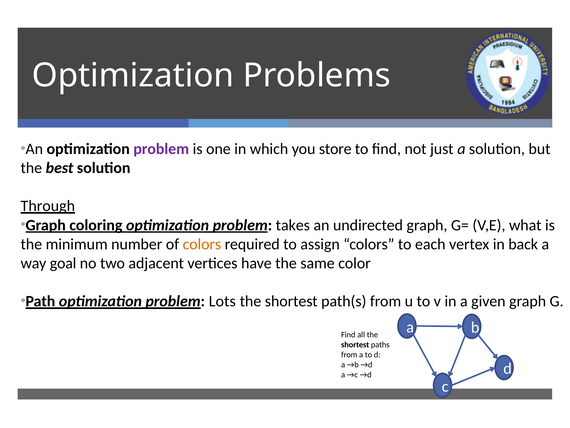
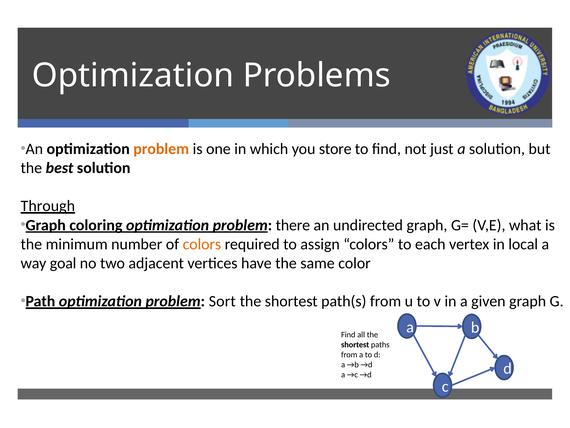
problem at (161, 149) colour: purple -> orange
takes: takes -> there
back: back -> local
Lots: Lots -> Sort
